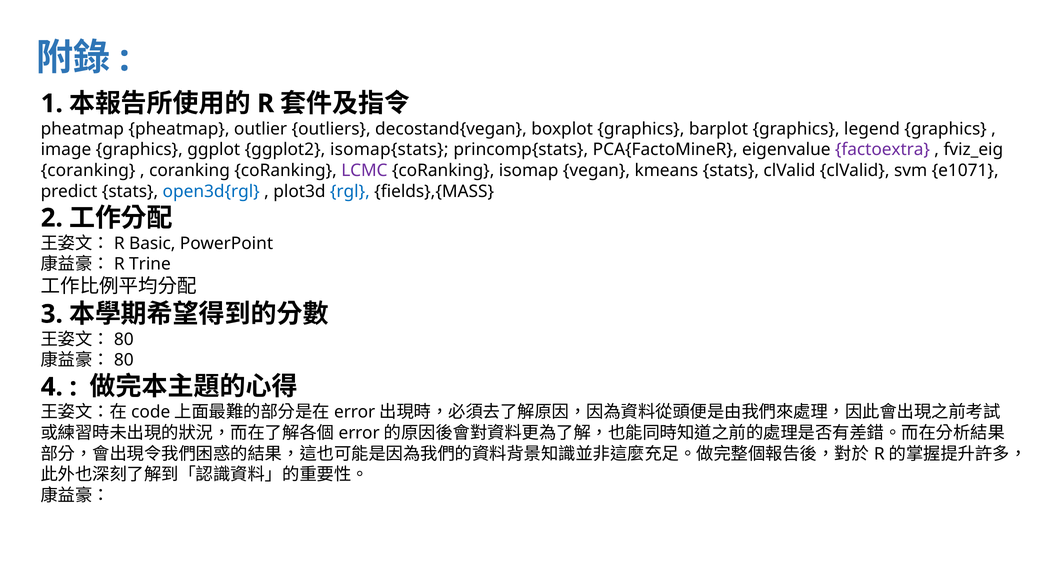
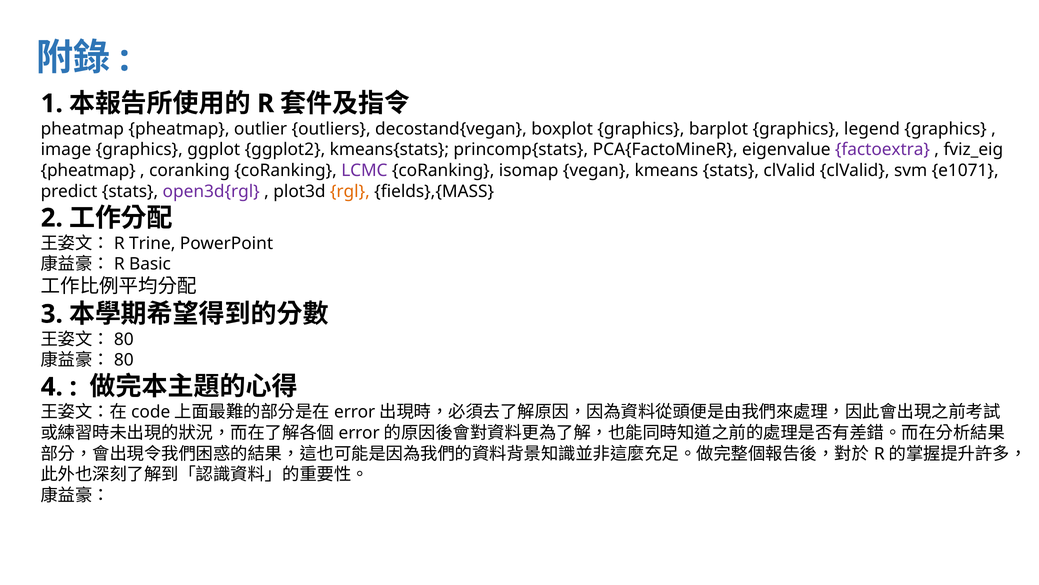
isomap{stats: isomap{stats -> kmeans{stats
coranking at (88, 170): coranking -> pheatmap
open3d{rgl colour: blue -> purple
rgl colour: blue -> orange
Basic: Basic -> Trine
Trine: Trine -> Basic
